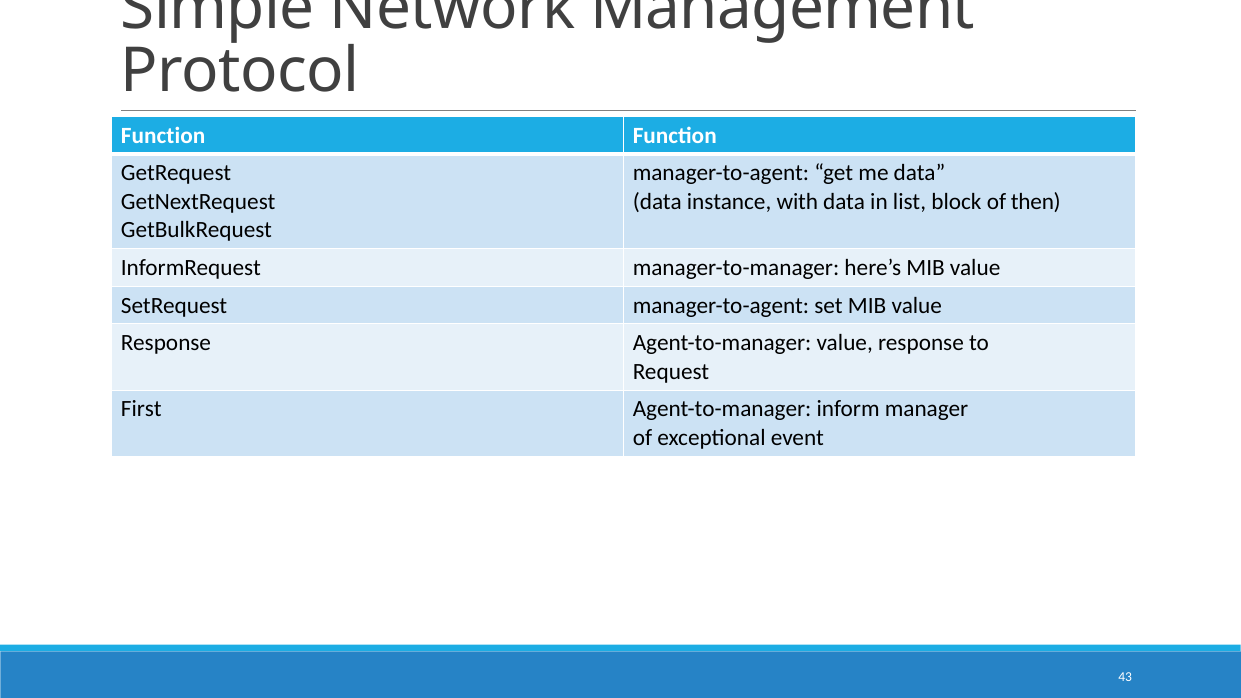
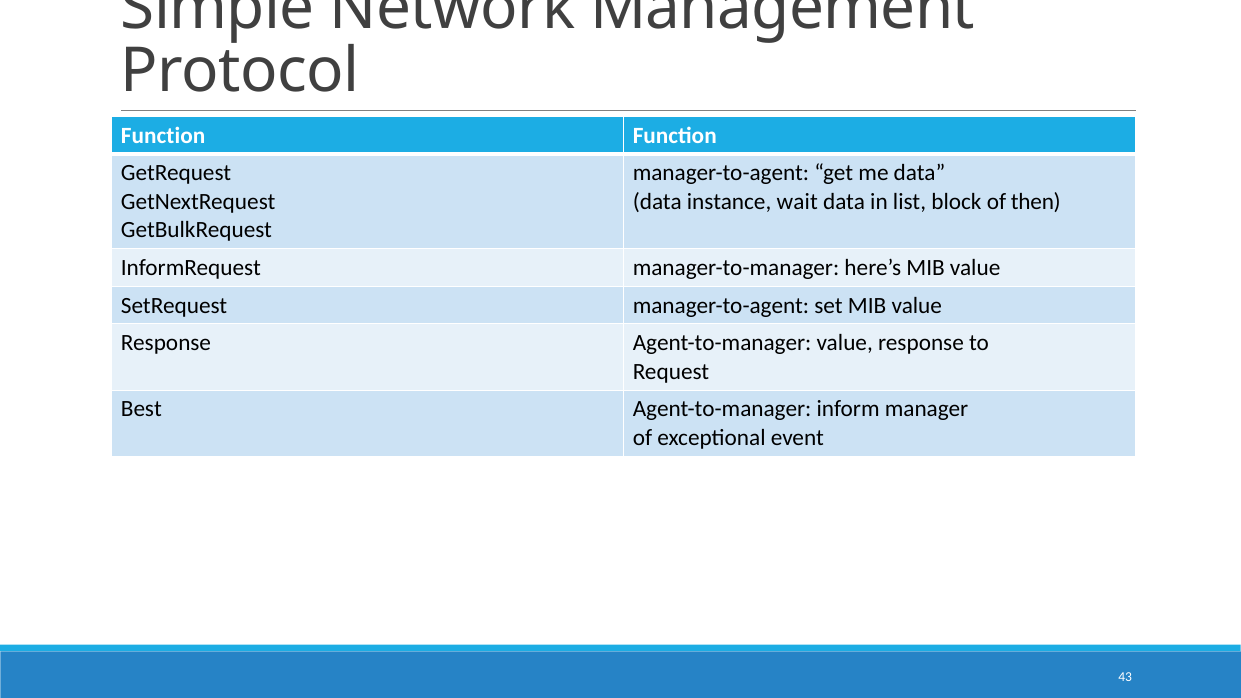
with: with -> wait
First: First -> Best
